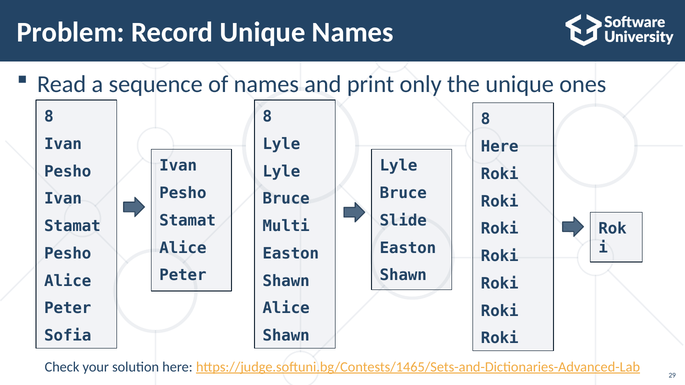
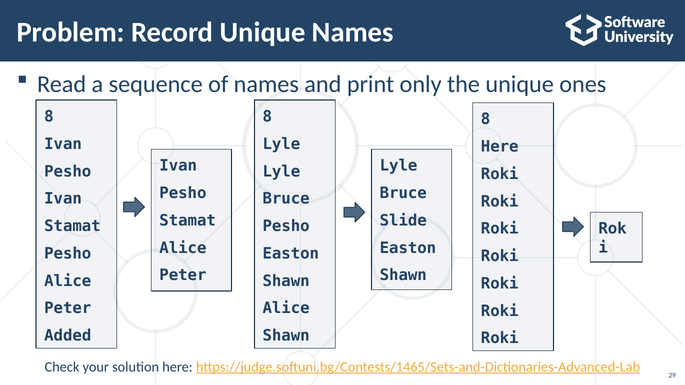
Multi at (286, 226): Multi -> Pesho
Sofia: Sofia -> Added
